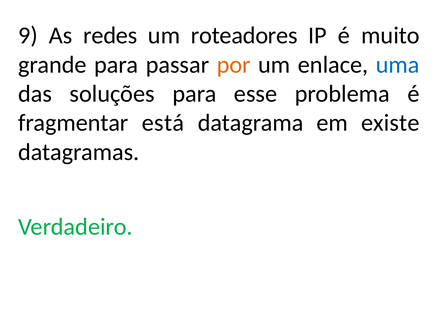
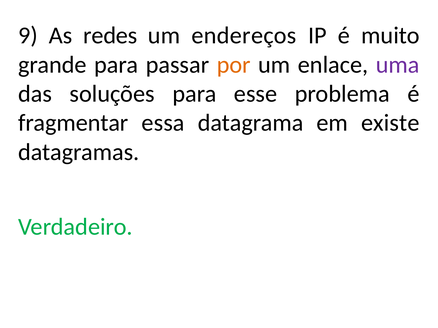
roteadores: roteadores -> endereços
uma colour: blue -> purple
está: está -> essa
